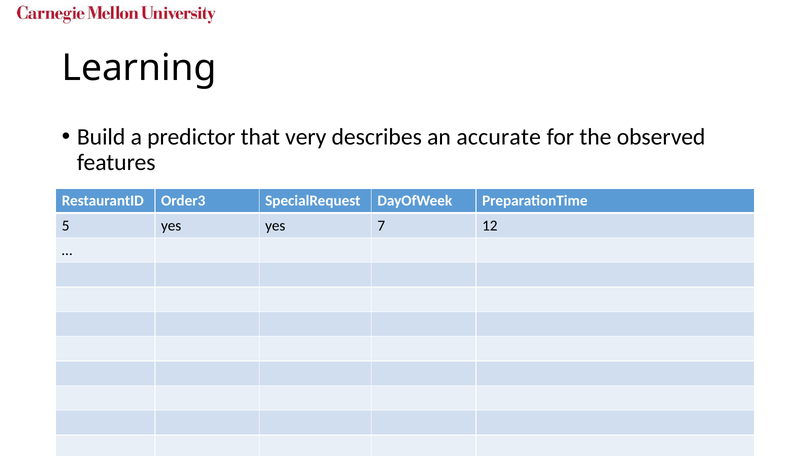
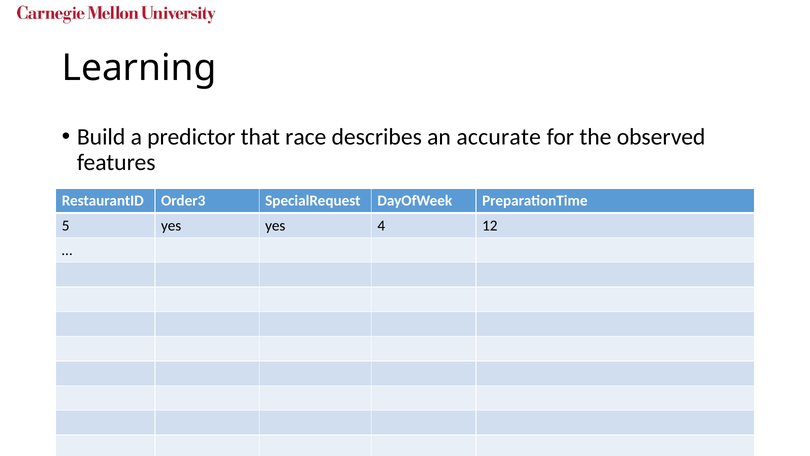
very: very -> race
7: 7 -> 4
